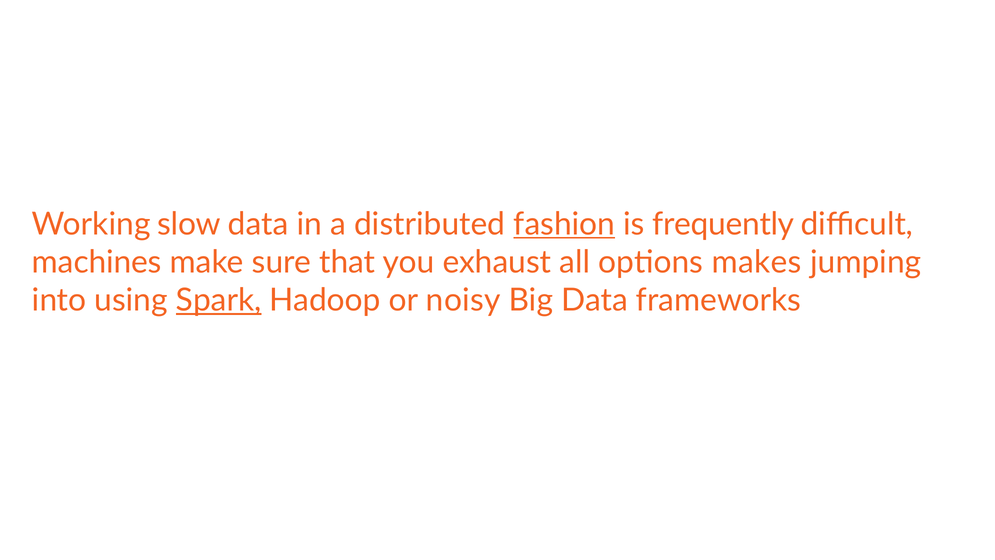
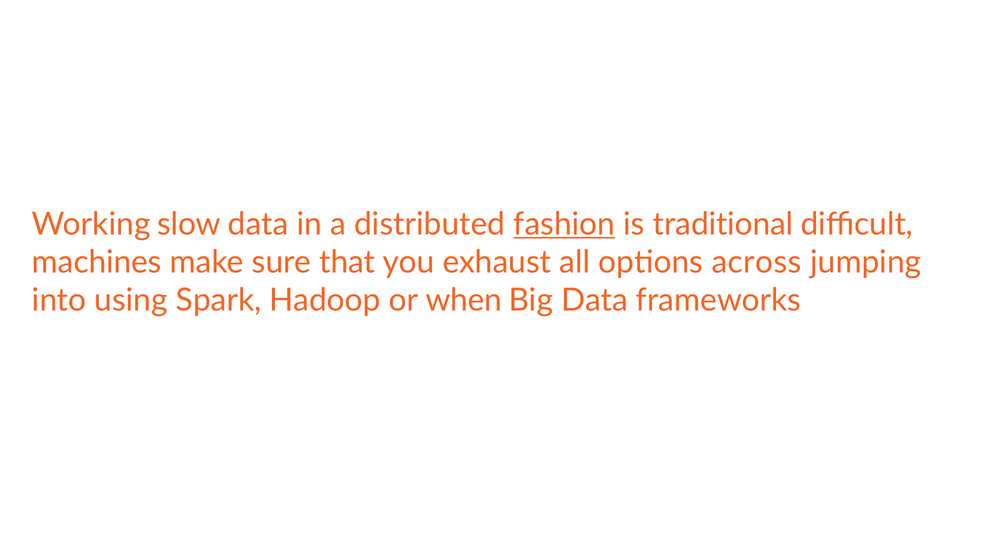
frequently: frequently -> traditional
makes: makes -> across
Spark underline: present -> none
noisy: noisy -> when
